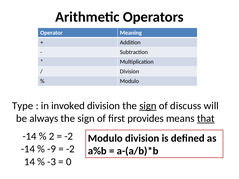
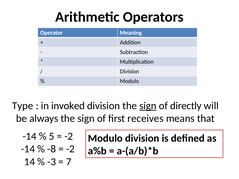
discuss: discuss -> directly
provides: provides -> receives
that underline: present -> none
2: 2 -> 5
-9: -9 -> -8
0: 0 -> 7
